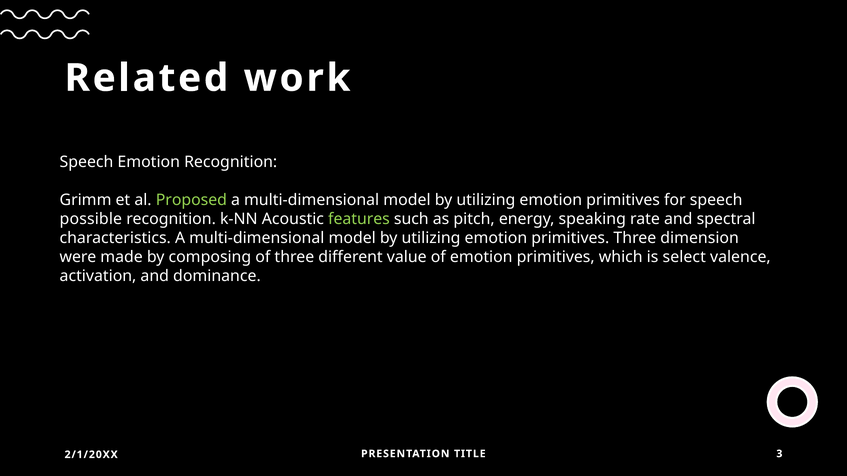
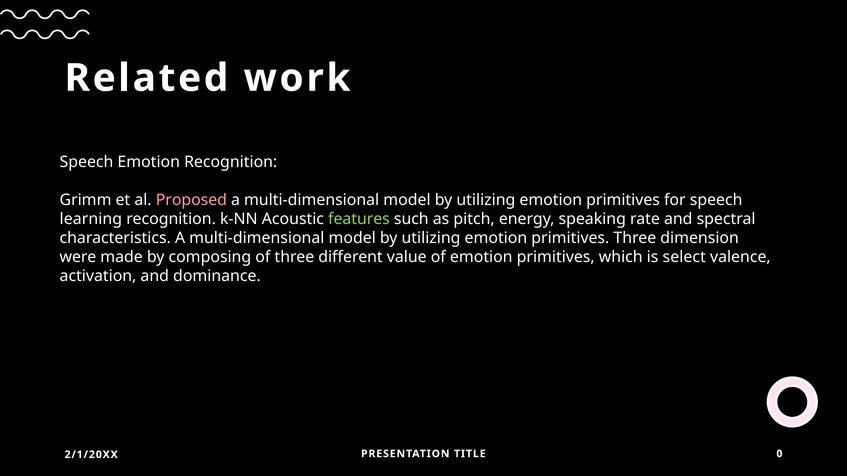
Proposed colour: light green -> pink
possible: possible -> learning
3: 3 -> 0
